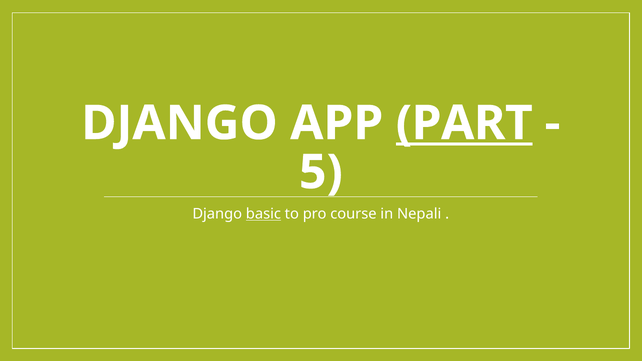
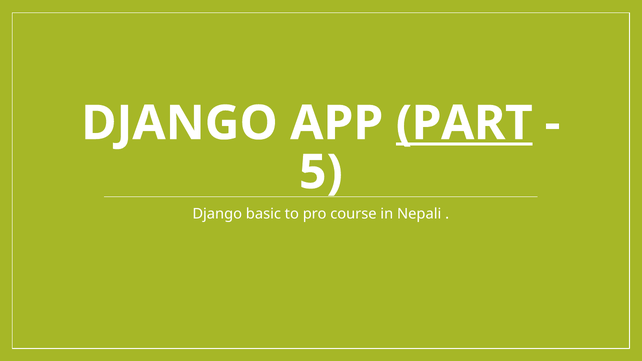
basic underline: present -> none
